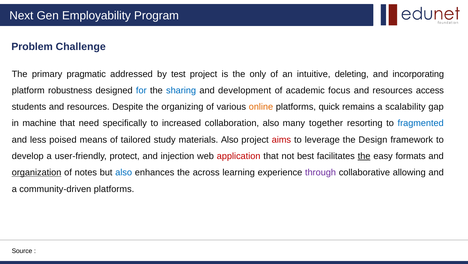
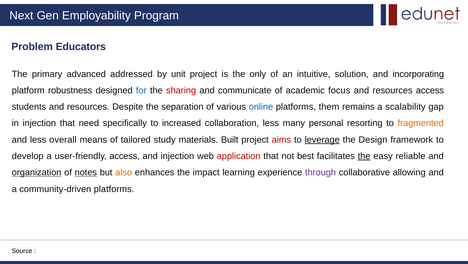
Challenge: Challenge -> Educators
pragmatic: pragmatic -> advanced
test: test -> unit
deleting: deleting -> solution
sharing colour: blue -> red
development: development -> communicate
organizing: organizing -> separation
online colour: orange -> blue
quick: quick -> them
in machine: machine -> injection
collaboration also: also -> less
together: together -> personal
fragmented colour: blue -> orange
poised: poised -> overall
materials Also: Also -> Built
leverage underline: none -> present
user-friendly protect: protect -> access
formats: formats -> reliable
notes underline: none -> present
also at (124, 172) colour: blue -> orange
across: across -> impact
